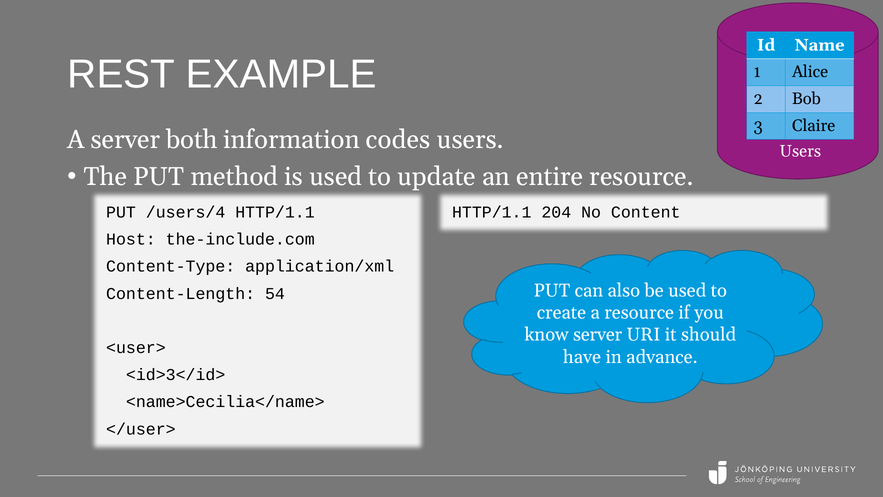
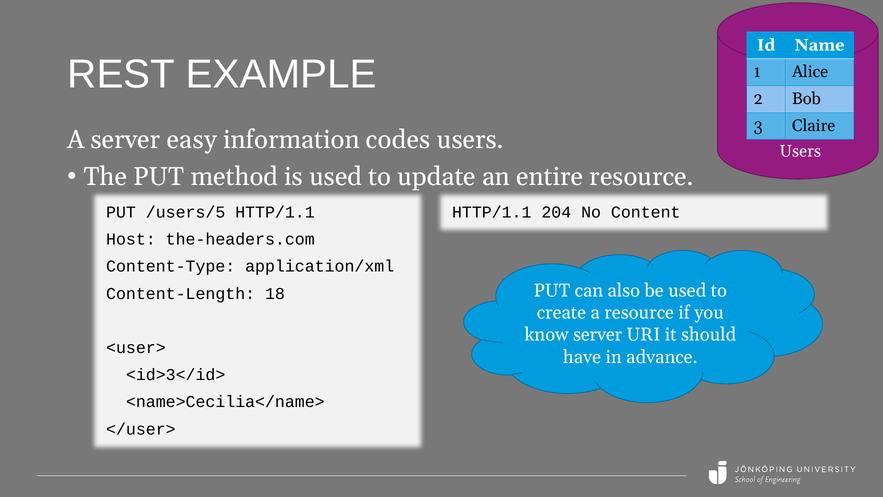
both: both -> easy
/users/4: /users/4 -> /users/5
the-include.com: the-include.com -> the-headers.com
54: 54 -> 18
